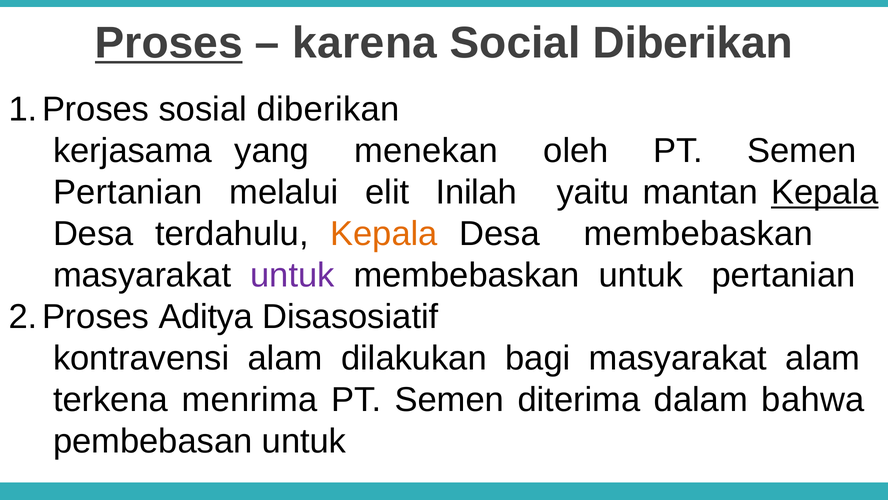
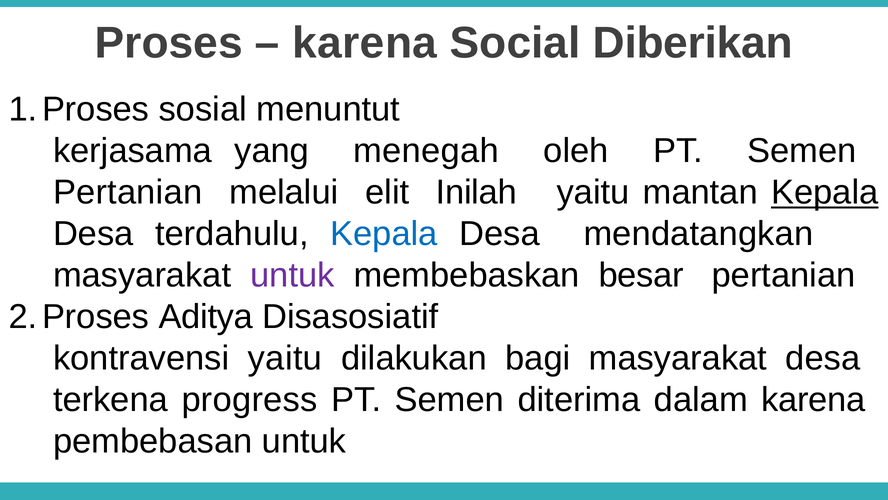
Proses underline: present -> none
sosial diberikan: diberikan -> menuntut
menekan: menekan -> menegah
Kepala at (384, 234) colour: orange -> blue
Desa membebaskan: membebaskan -> mendatangkan
membebaskan untuk: untuk -> besar
kontravensi alam: alam -> yaitu
masyarakat alam: alam -> desa
menrima: menrima -> progress
dalam bahwa: bahwa -> karena
